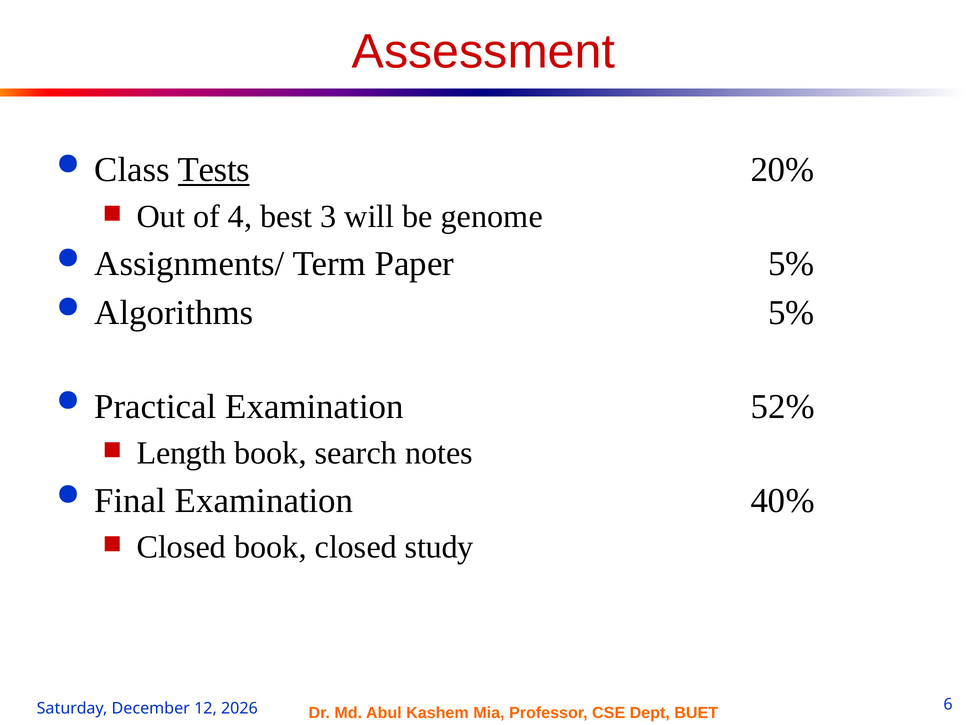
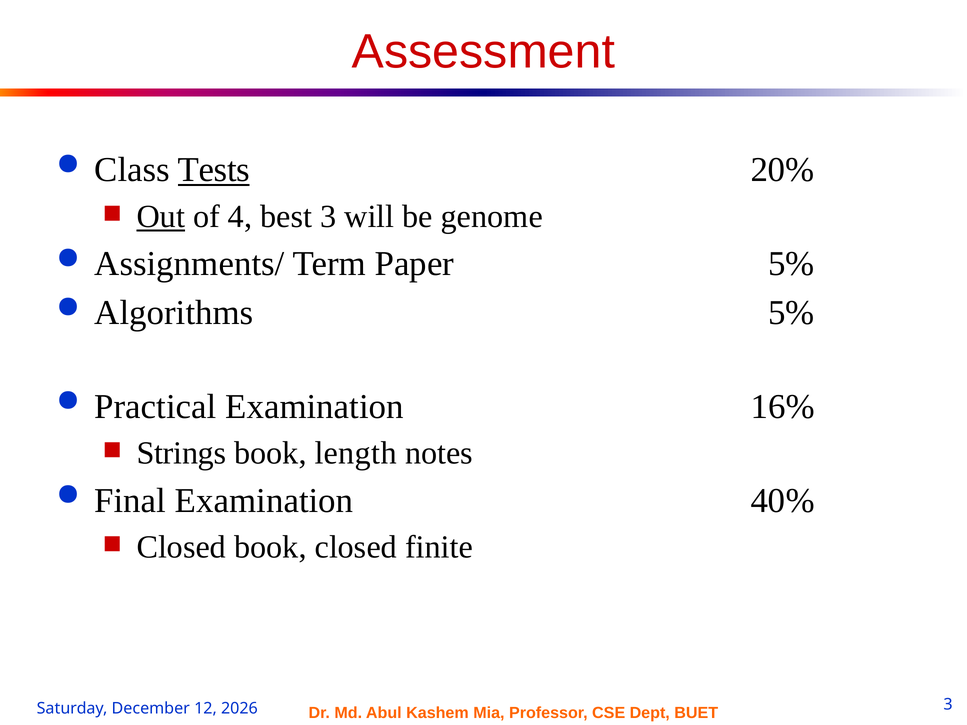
Out underline: none -> present
52%: 52% -> 16%
Length: Length -> Strings
search: search -> length
study: study -> finite
6 at (948, 705): 6 -> 3
